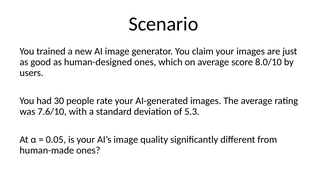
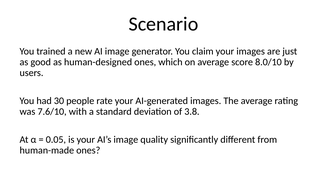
5.3: 5.3 -> 3.8
